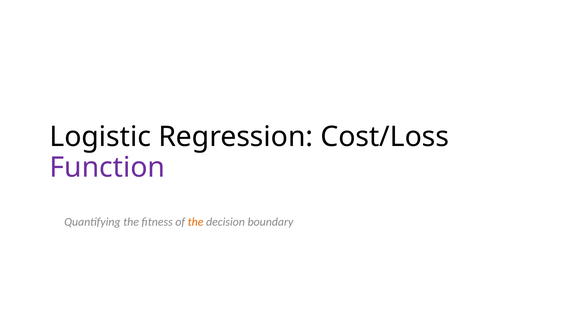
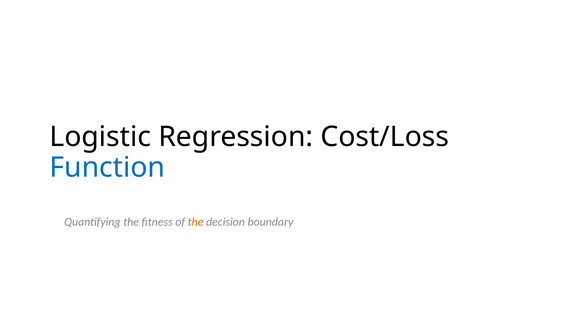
Function colour: purple -> blue
